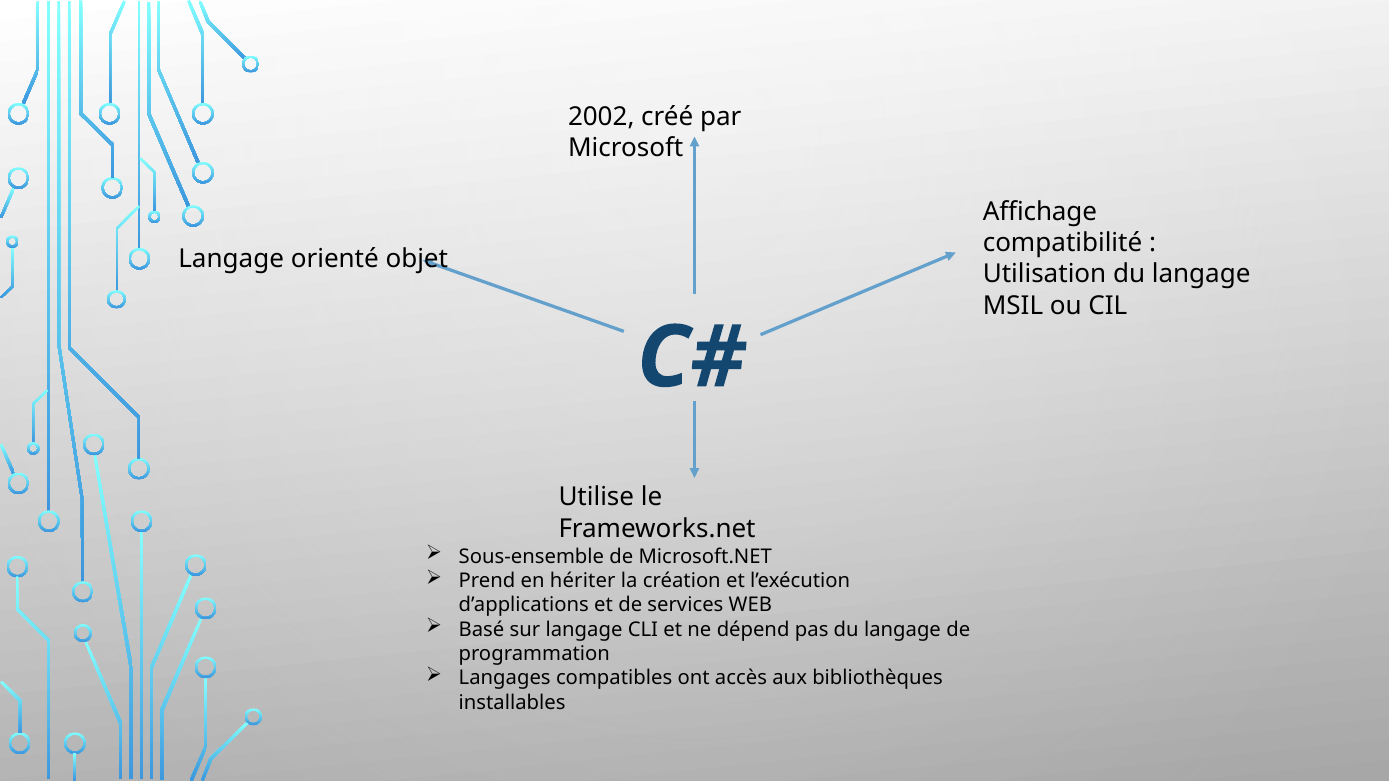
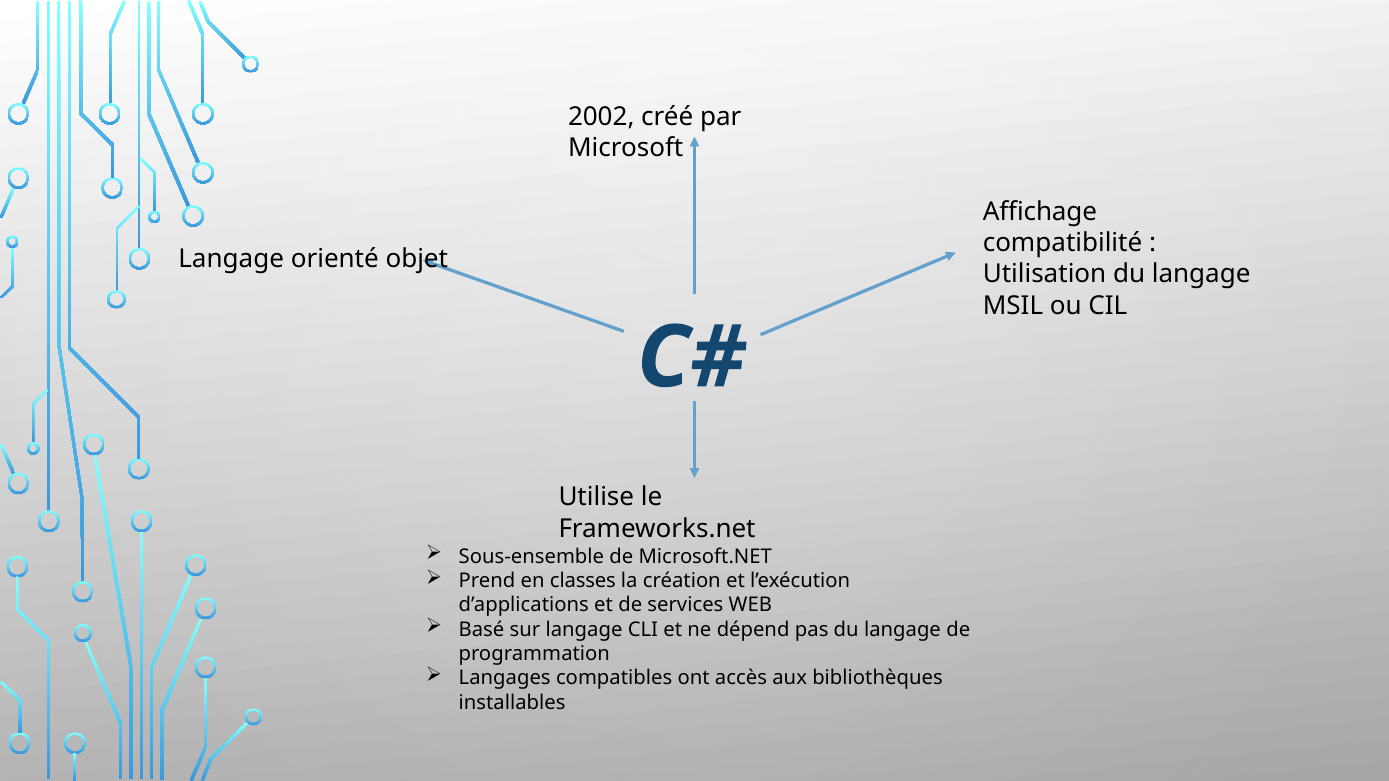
hériter: hériter -> classes
